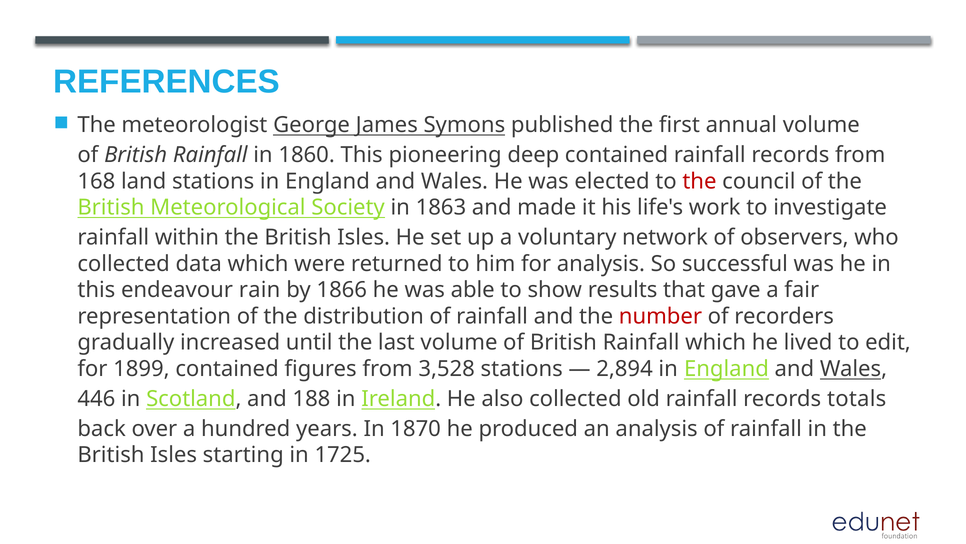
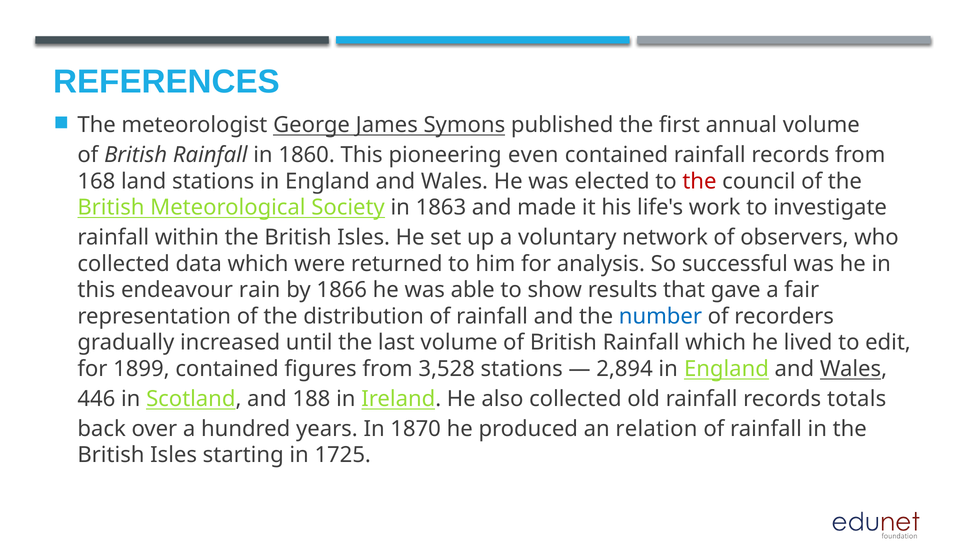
deep: deep -> even
number colour: red -> blue
an analysis: analysis -> relation
